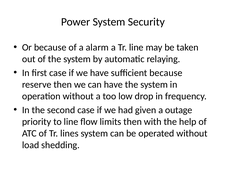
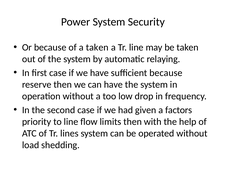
a alarm: alarm -> taken
outage: outage -> factors
